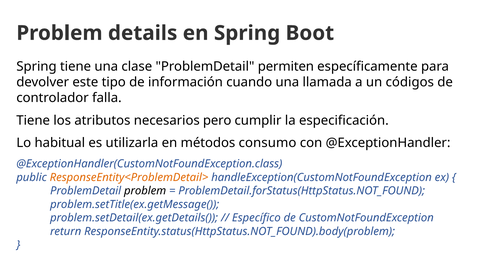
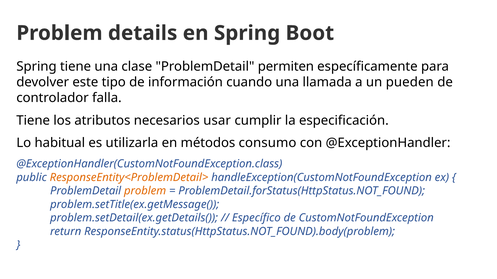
códigos: códigos -> pueden
pero: pero -> usar
problem at (145, 191) colour: black -> orange
